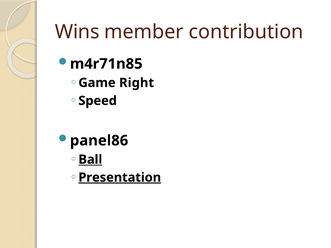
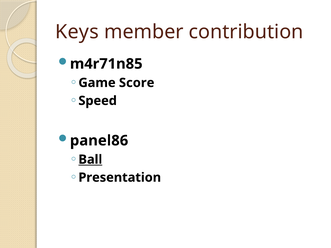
Wins: Wins -> Keys
Right: Right -> Score
Presentation underline: present -> none
